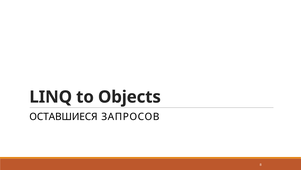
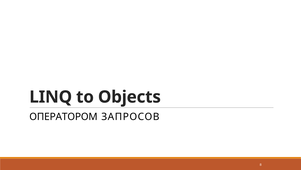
ОСТАВШИЕСЯ: ОСТАВШИЕСЯ -> ОПЕРАТОРОМ
